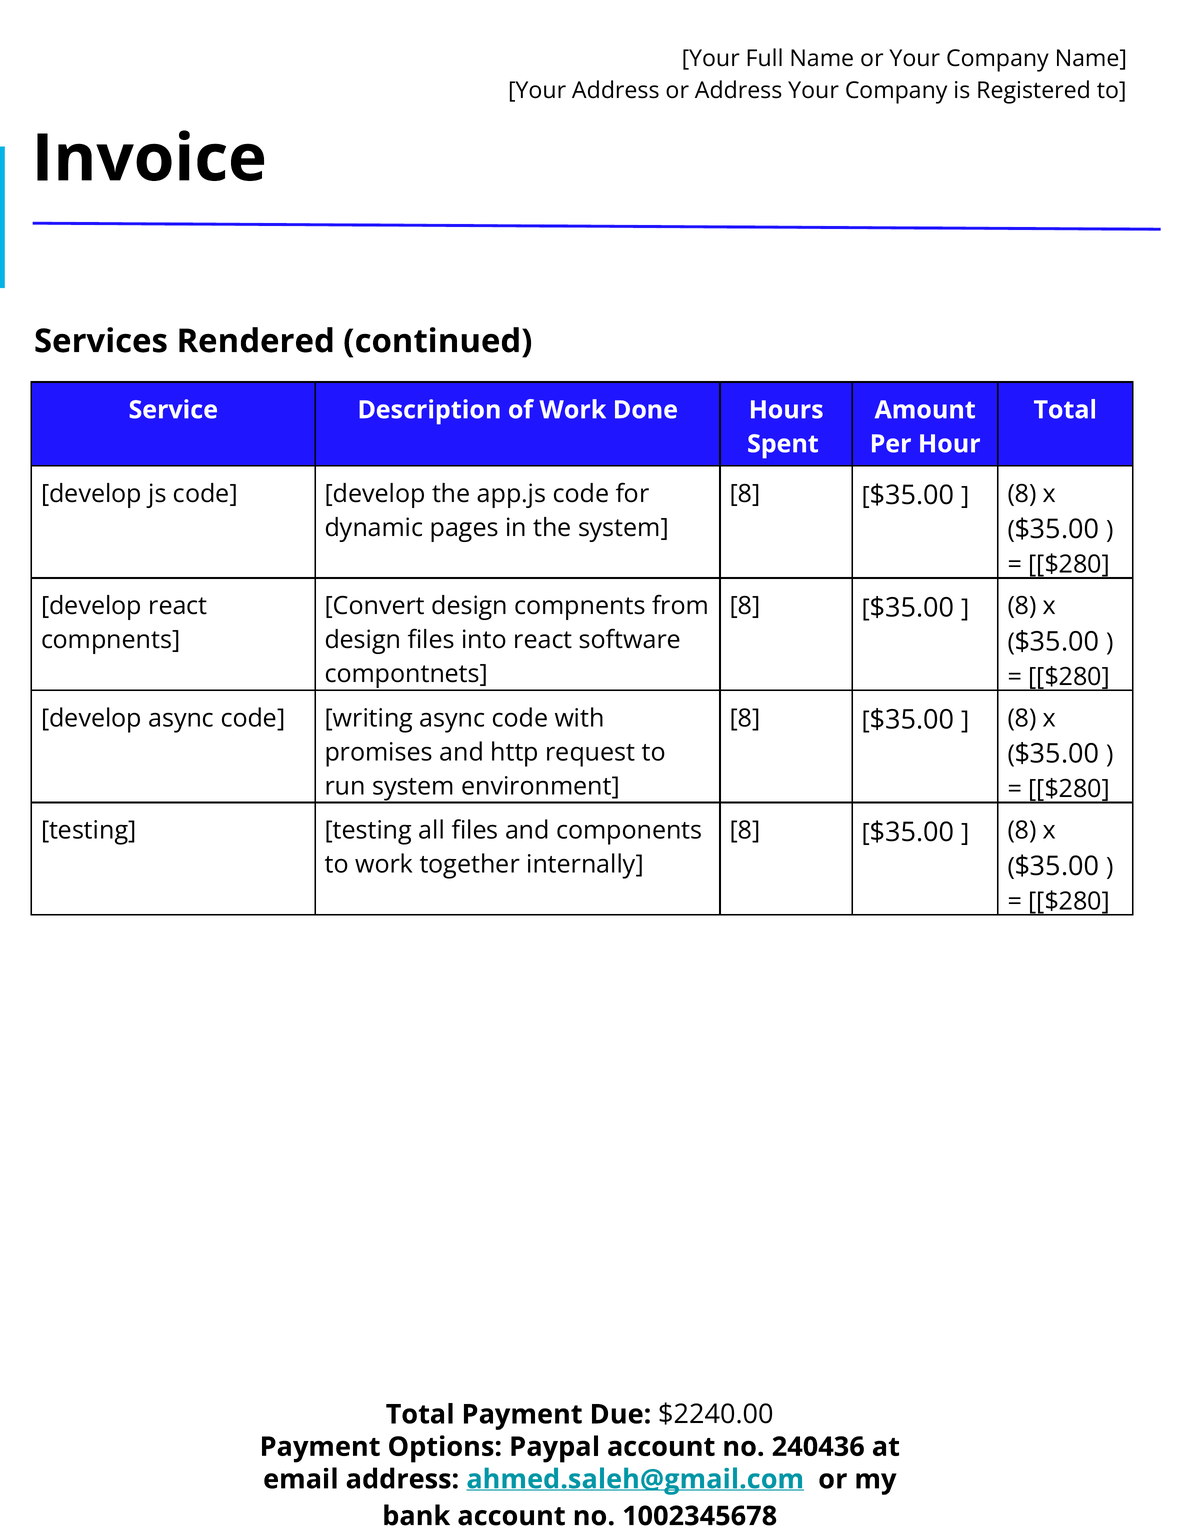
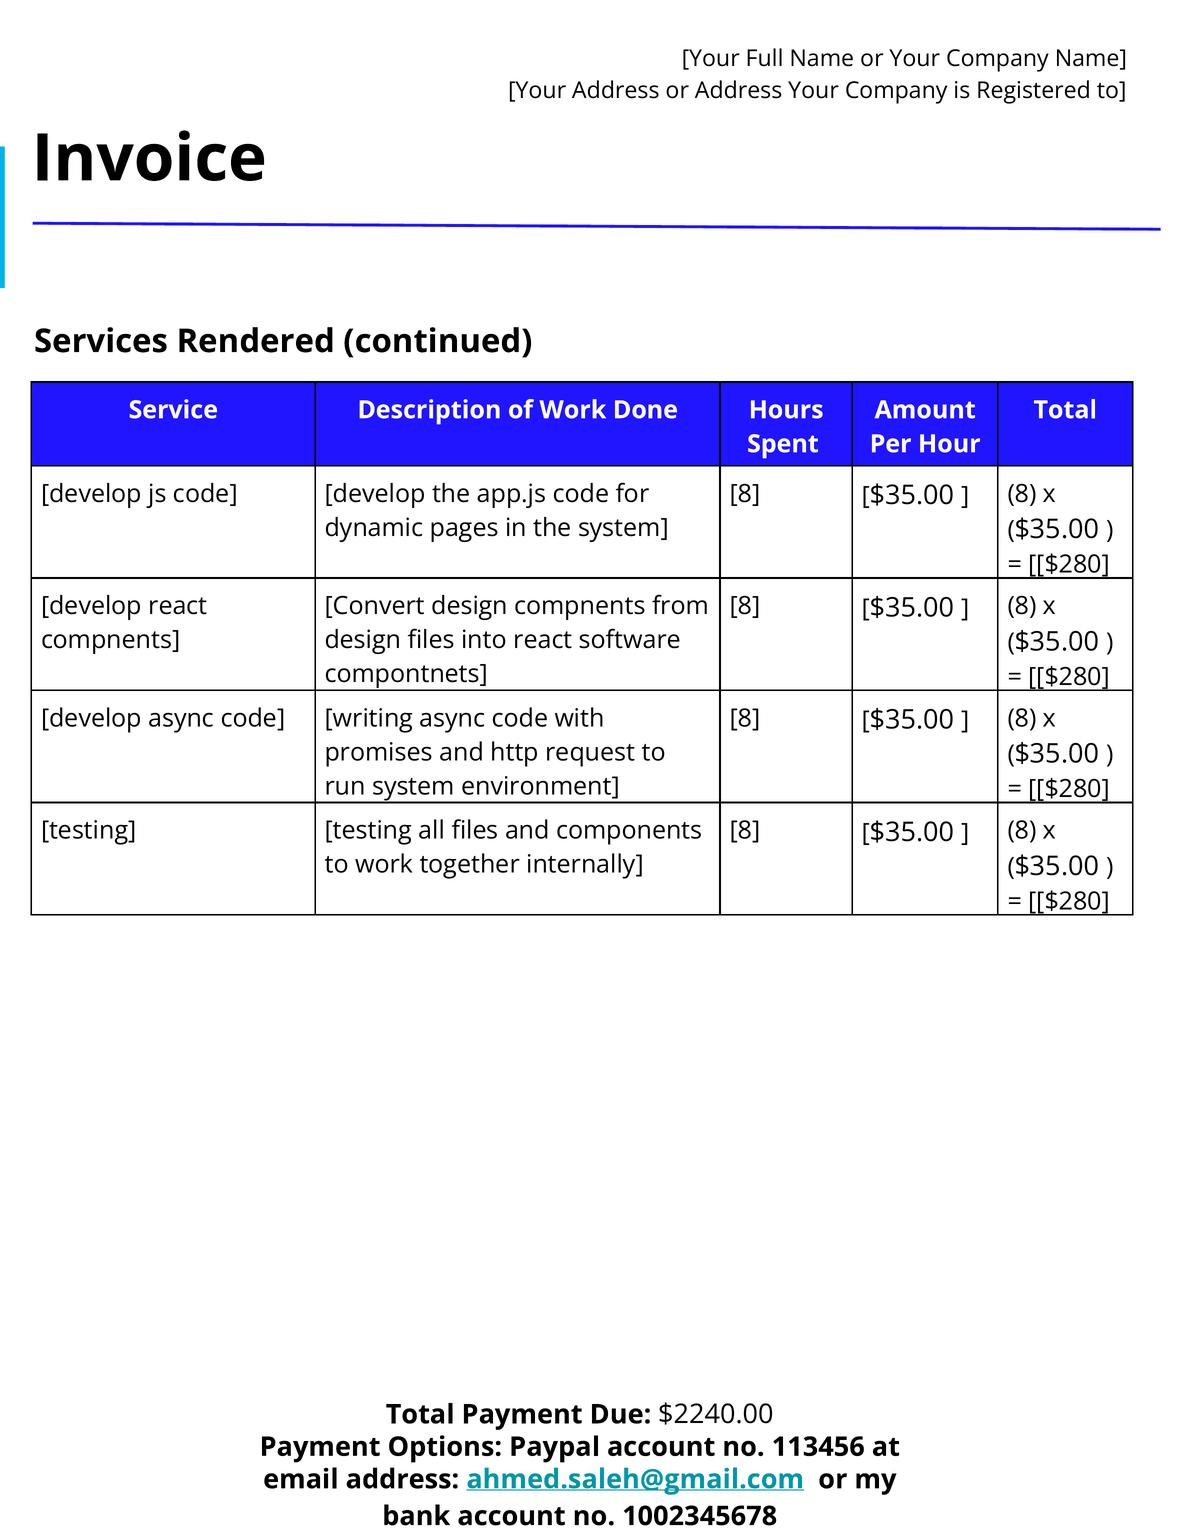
240436: 240436 -> 113456
